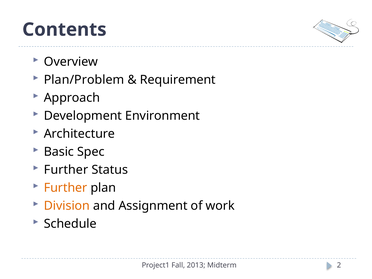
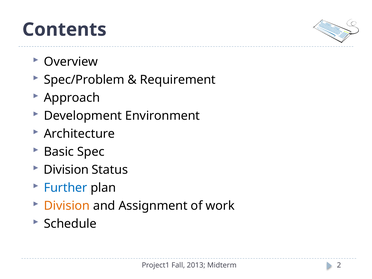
Plan/Problem: Plan/Problem -> Spec/Problem
Further at (66, 170): Further -> Division
Further at (66, 188) colour: orange -> blue
